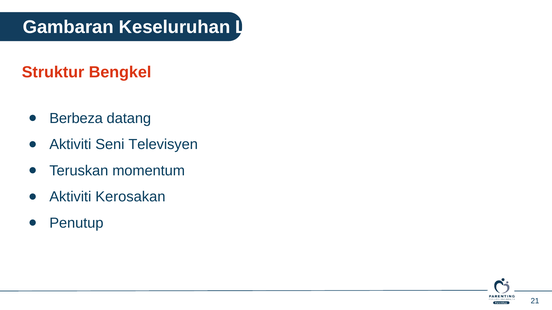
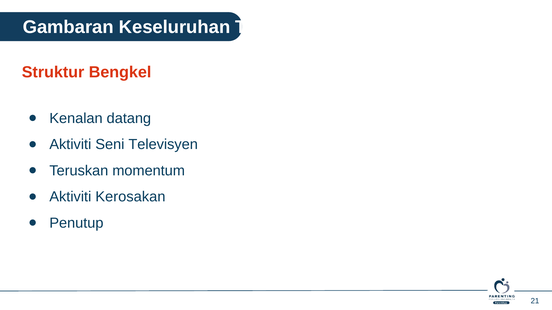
Lain: Lain -> Taip
Berbeza: Berbeza -> Kenalan
